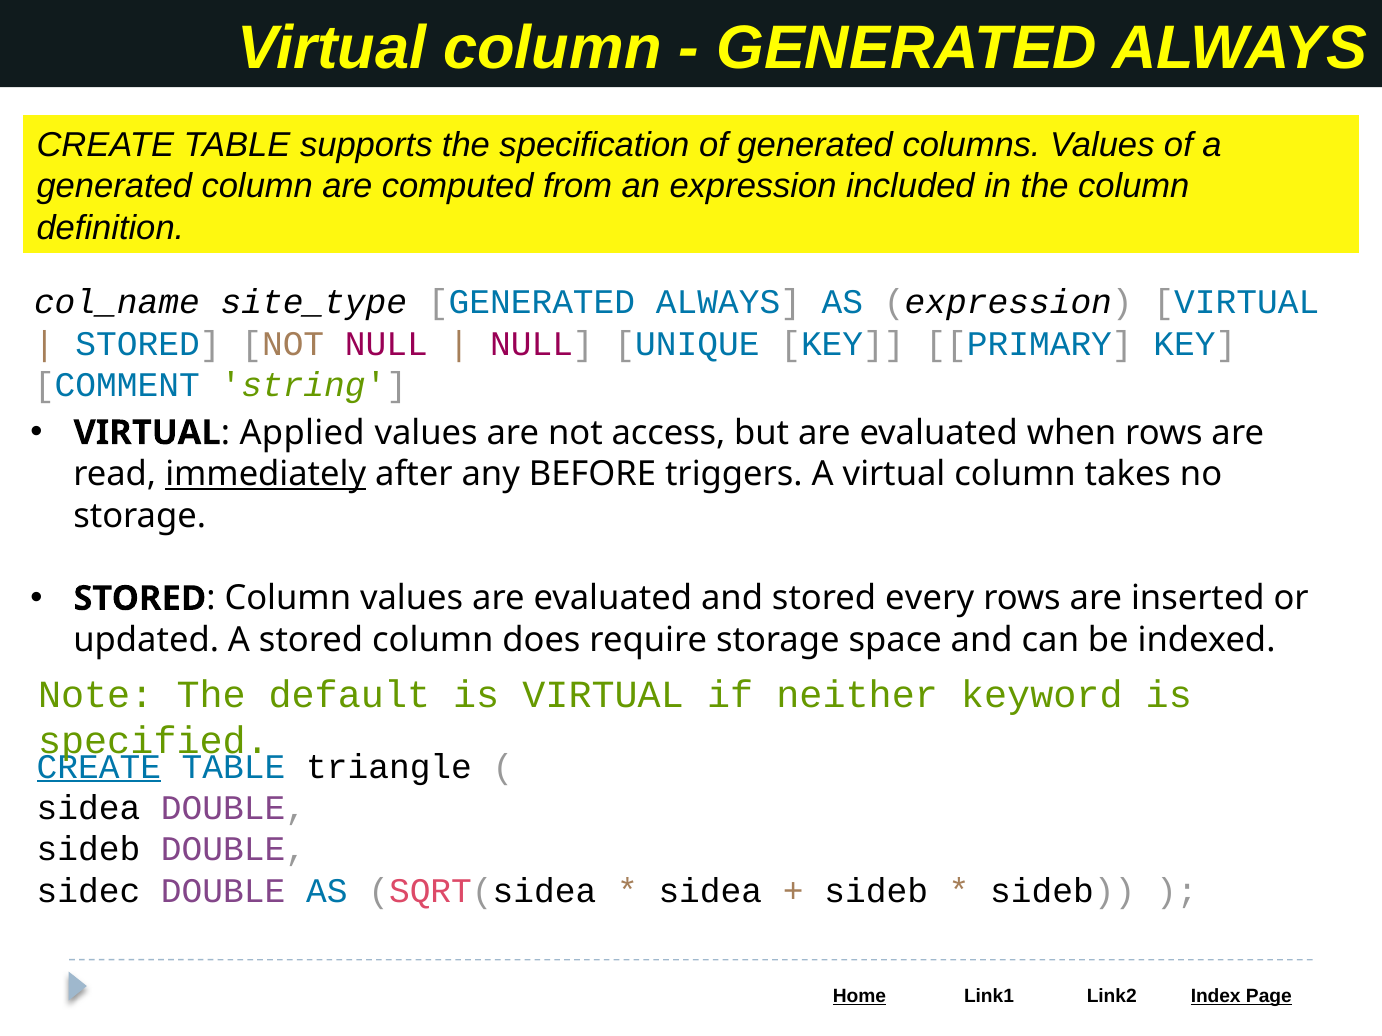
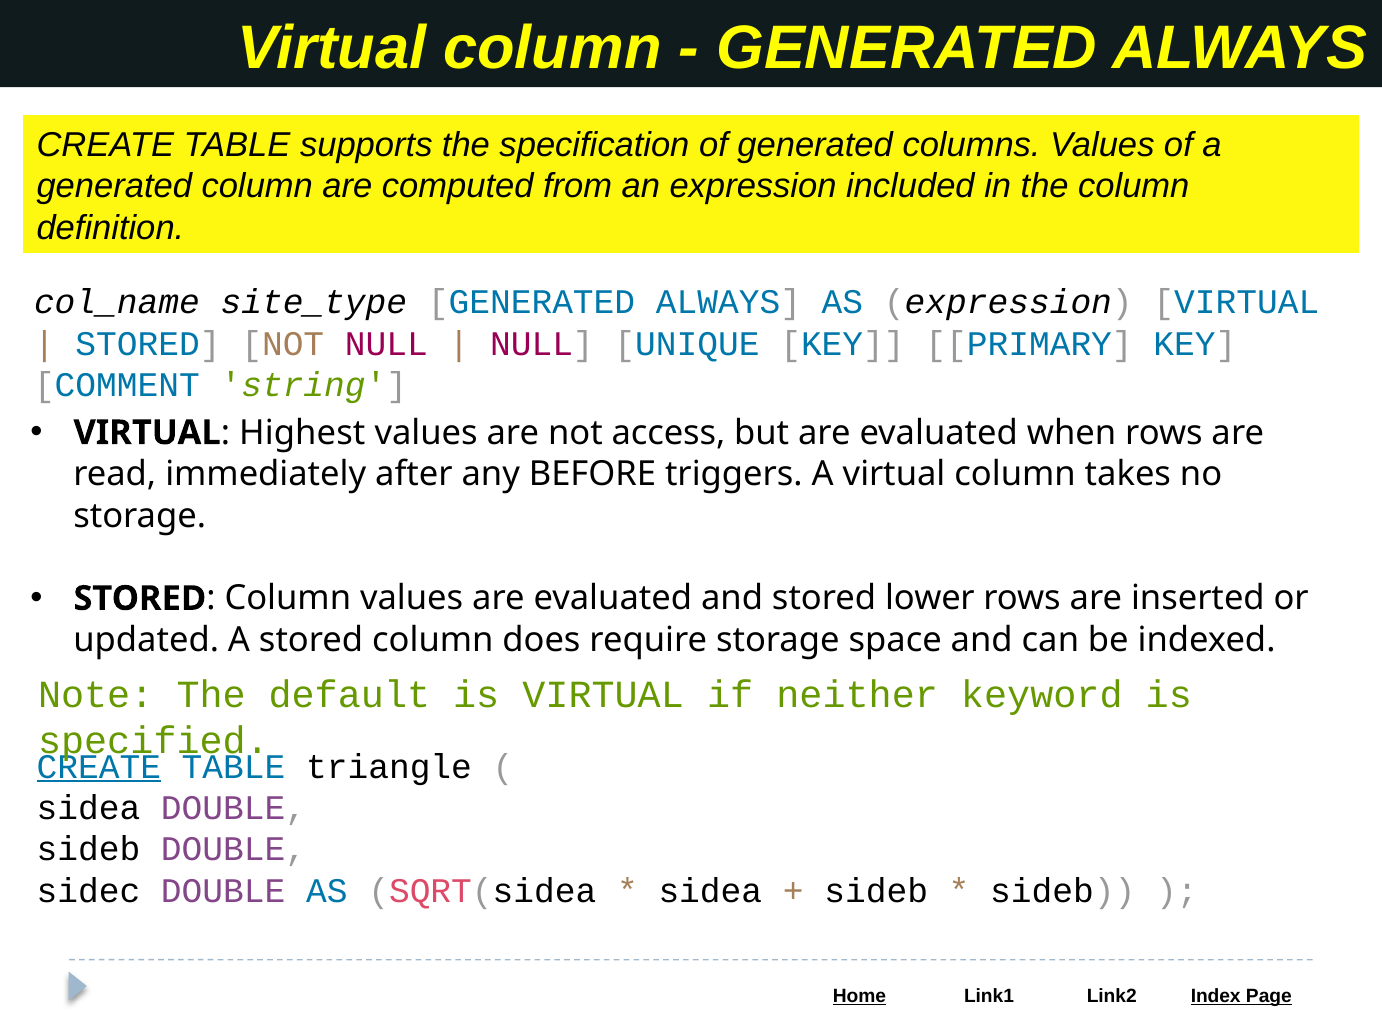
Applied: Applied -> Highest
immediately underline: present -> none
every: every -> lower
